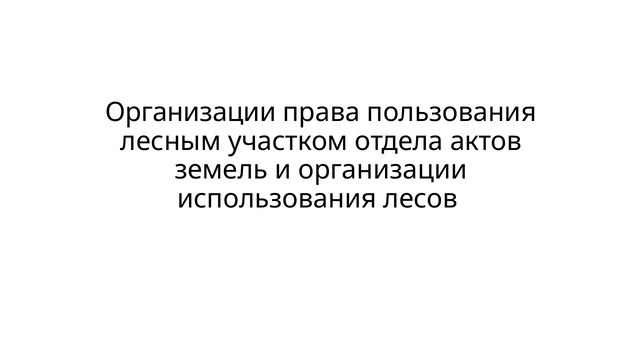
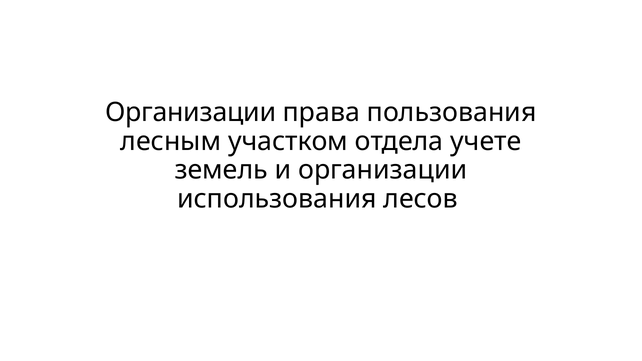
актов: актов -> учете
